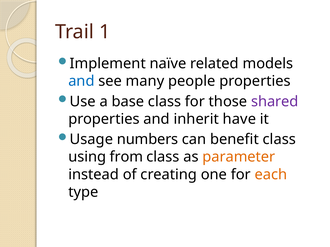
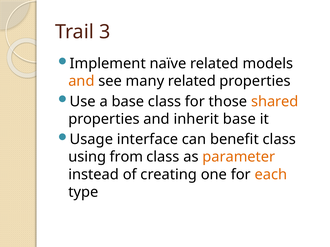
1: 1 -> 3
and at (81, 81) colour: blue -> orange
many people: people -> related
shared colour: purple -> orange
inherit have: have -> base
numbers: numbers -> interface
